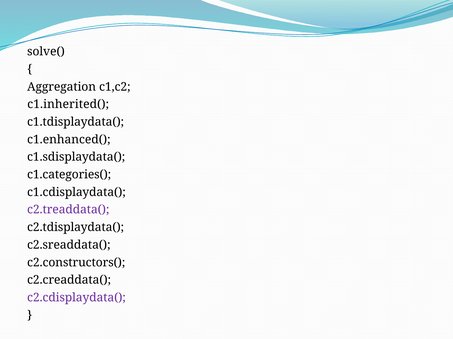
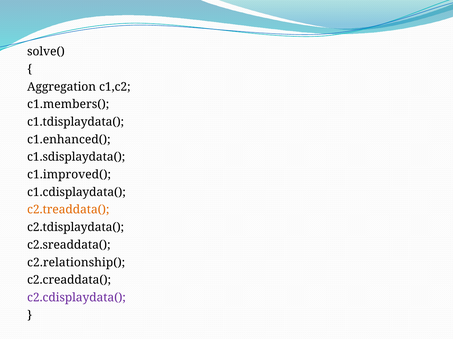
c1.inherited(: c1.inherited( -> c1.members(
c1.categories(: c1.categories( -> c1.improved(
c2.treaddata( colour: purple -> orange
c2.constructors(: c2.constructors( -> c2.relationship(
